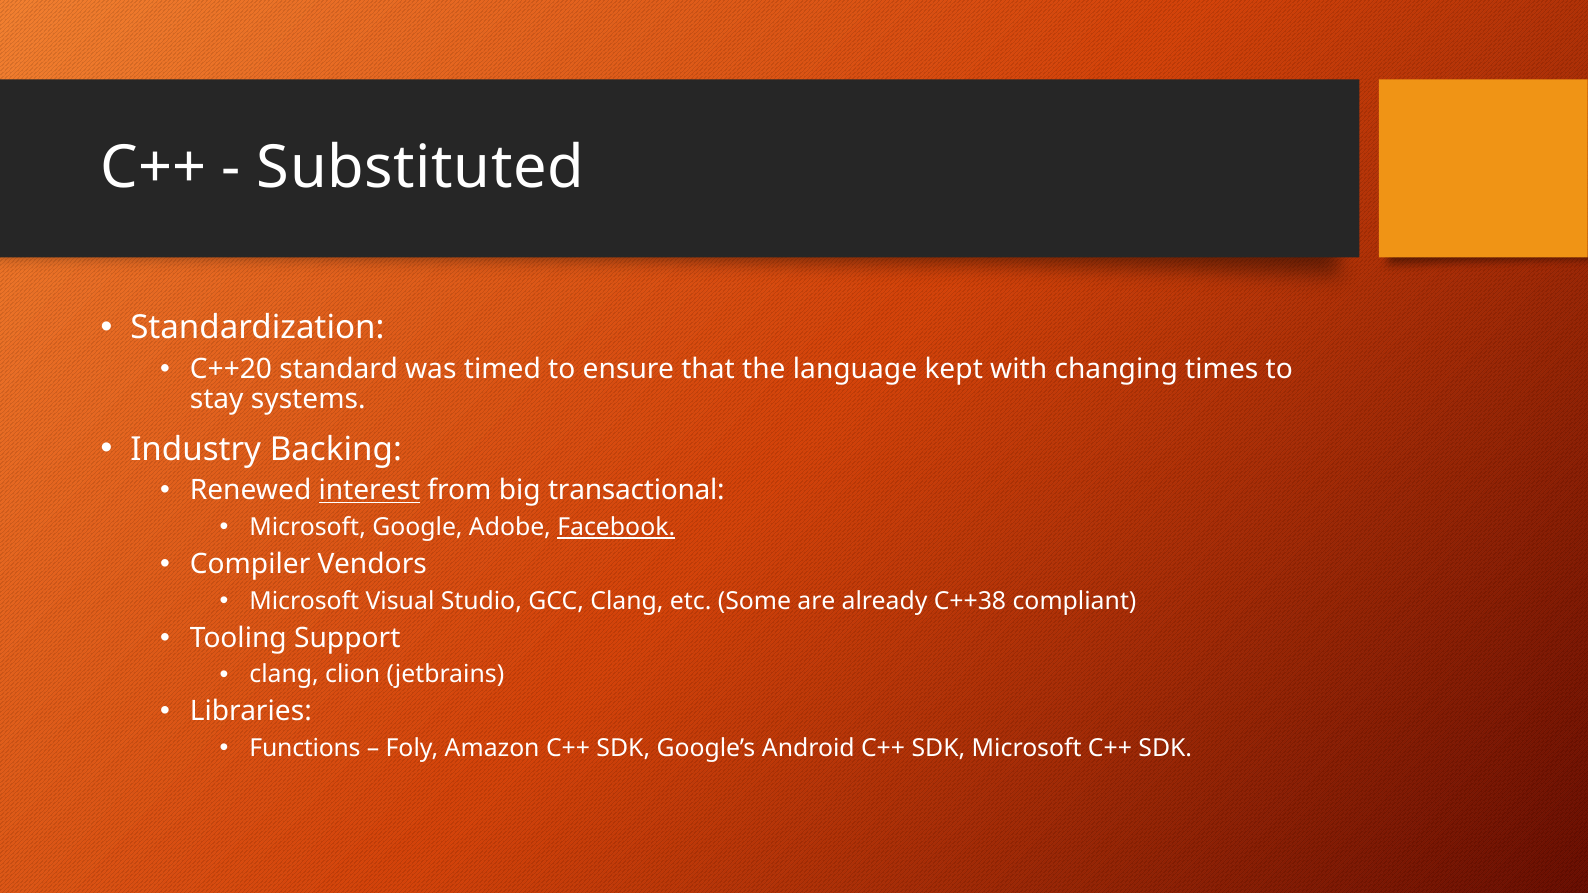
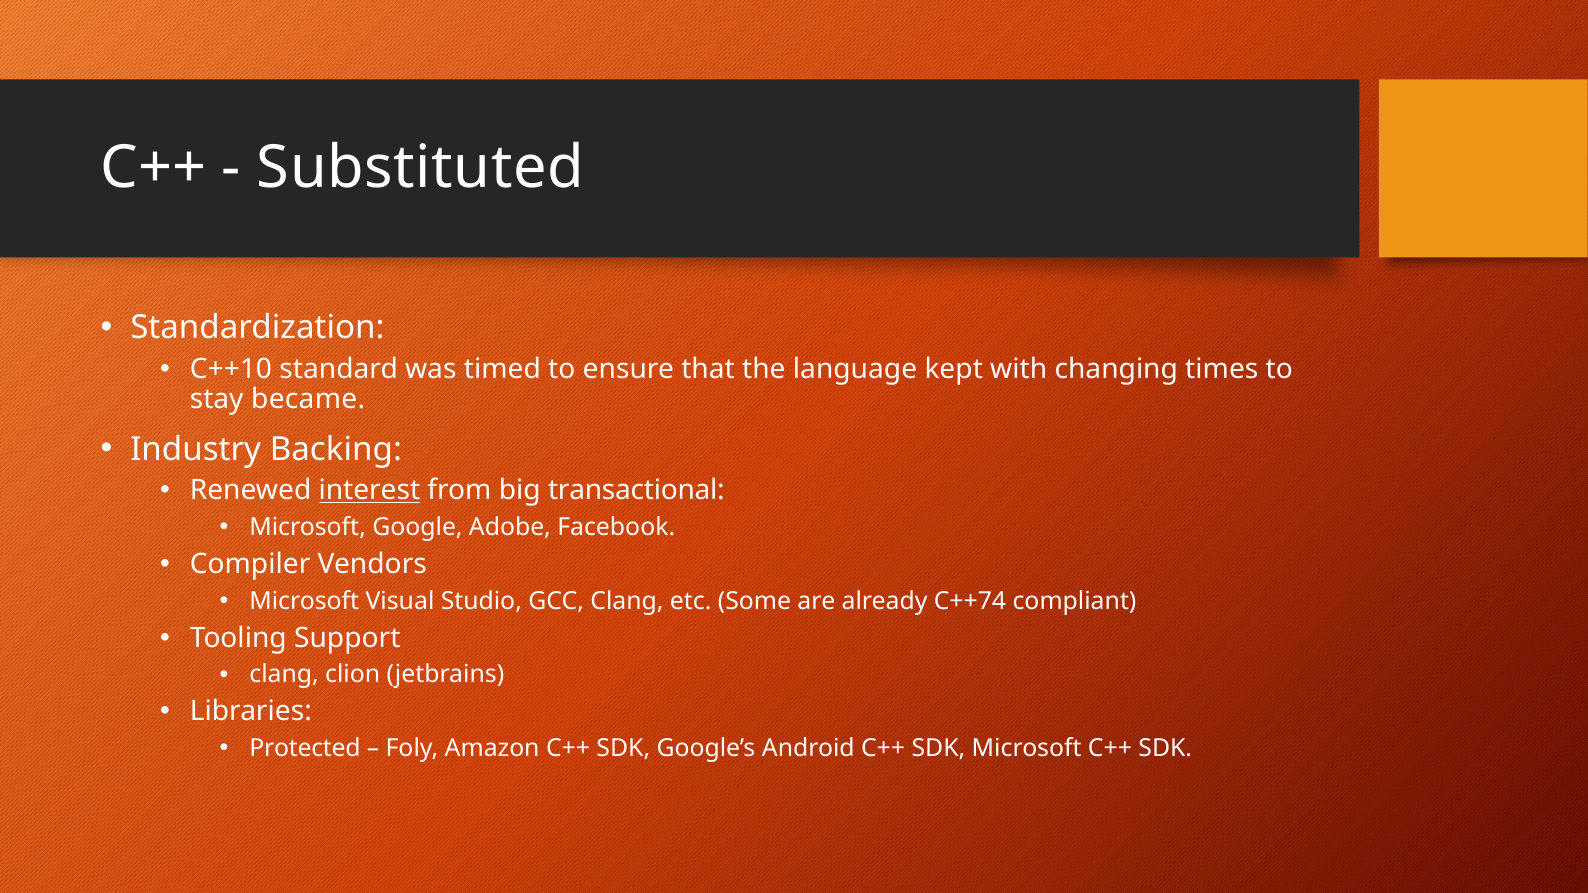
C++20: C++20 -> C++10
systems: systems -> became
Facebook underline: present -> none
C++38: C++38 -> C++74
Functions: Functions -> Protected
